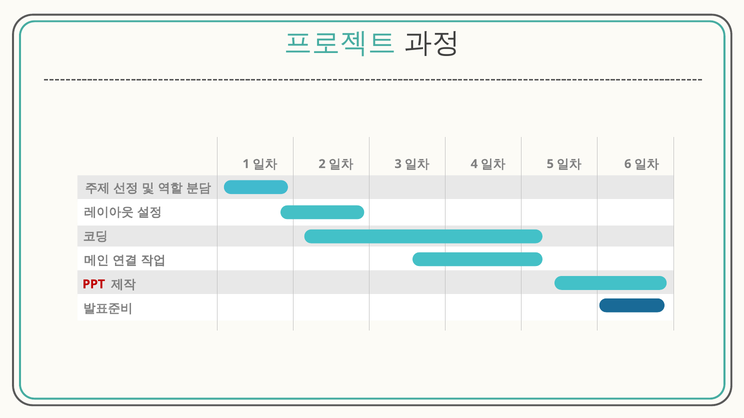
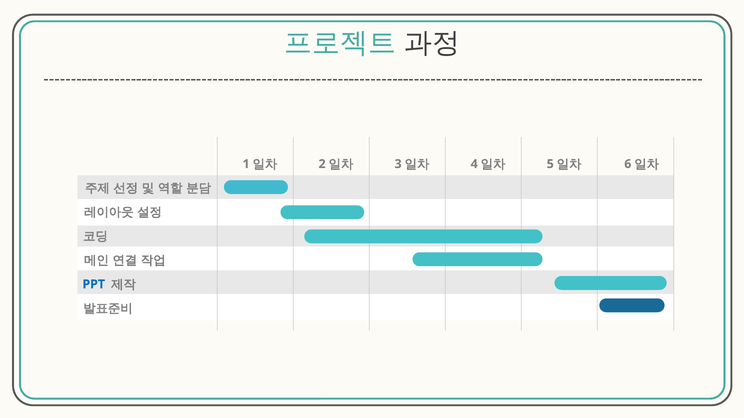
PPT colour: red -> blue
